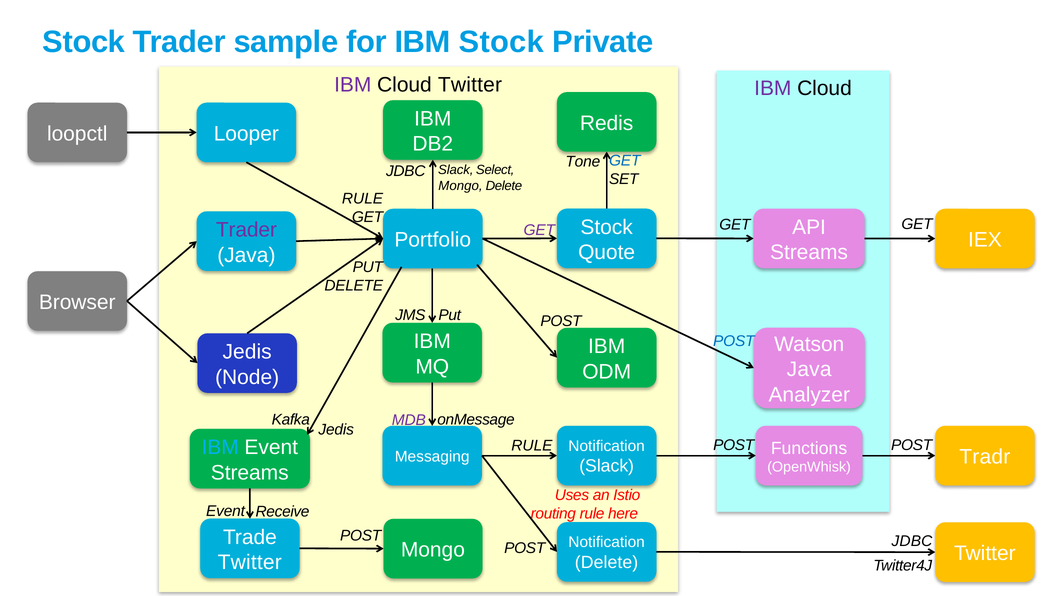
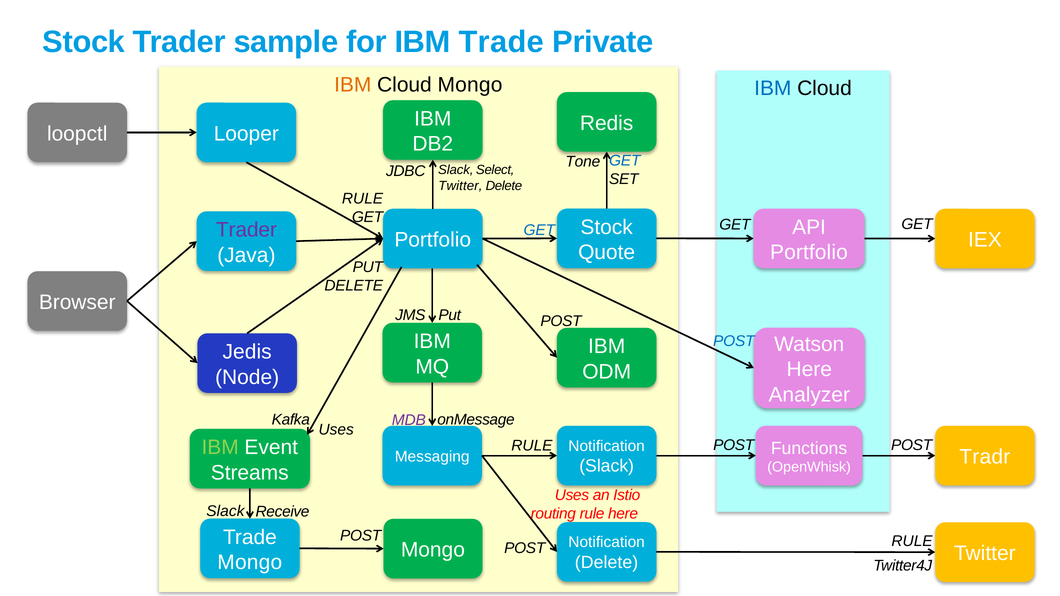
IBM Stock: Stock -> Trade
IBM at (353, 85) colour: purple -> orange
Cloud Twitter: Twitter -> Mongo
IBM at (773, 89) colour: purple -> blue
Mongo at (460, 186): Mongo -> Twitter
GET at (539, 230) colour: purple -> blue
Streams at (809, 253): Streams -> Portfolio
Java at (809, 370): Java -> Here
Jedis at (336, 430): Jedis -> Uses
IBM at (220, 448) colour: light blue -> light green
Event at (226, 511): Event -> Slack
JDBC at (912, 542): JDBC -> RULE
Twitter at (250, 563): Twitter -> Mongo
